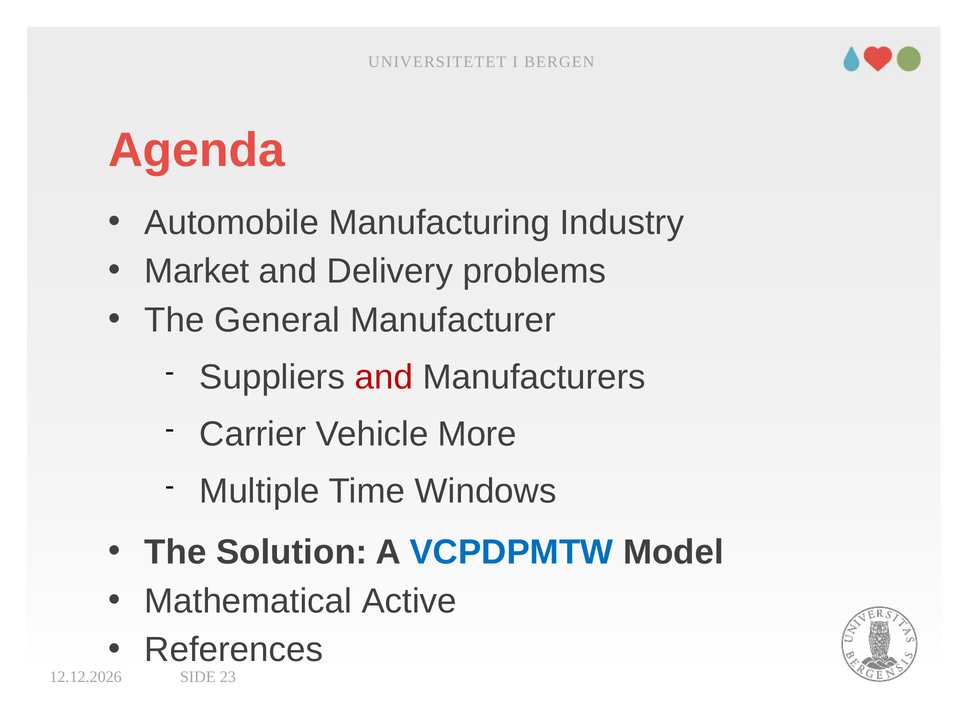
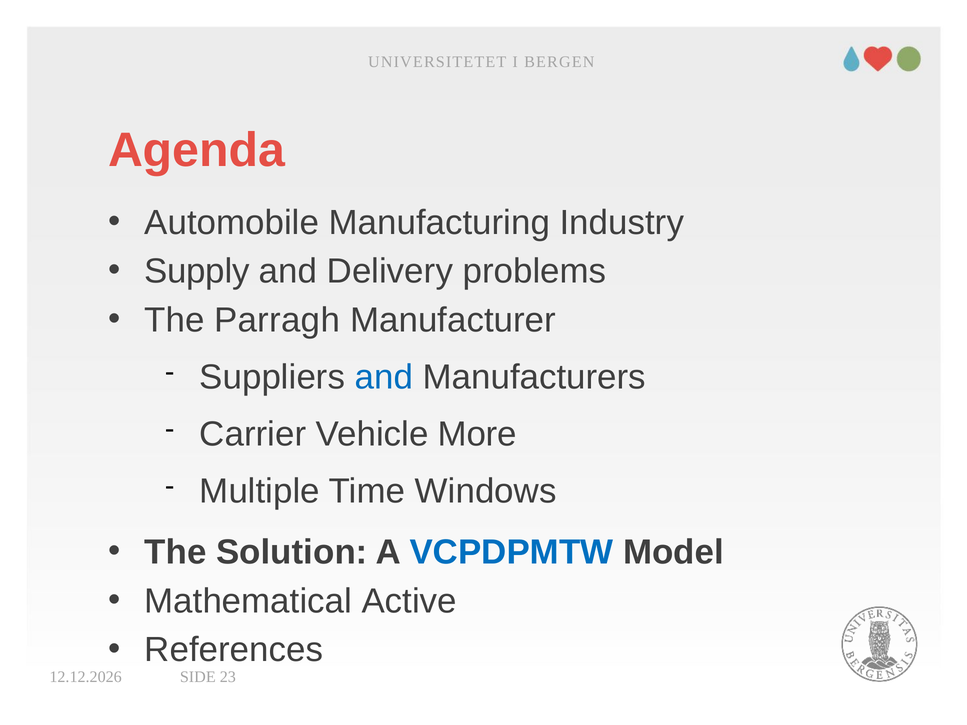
Market: Market -> Supply
General: General -> Parragh
and at (384, 377) colour: red -> blue
